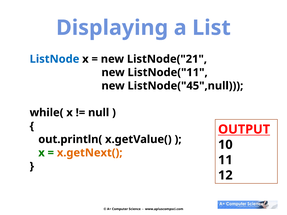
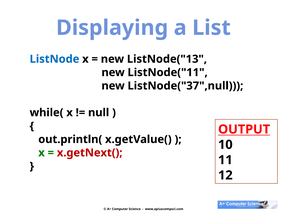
ListNode("21: ListNode("21 -> ListNode("13
ListNode("45",null: ListNode("45",null -> ListNode("37",null
x.getNext( colour: orange -> red
